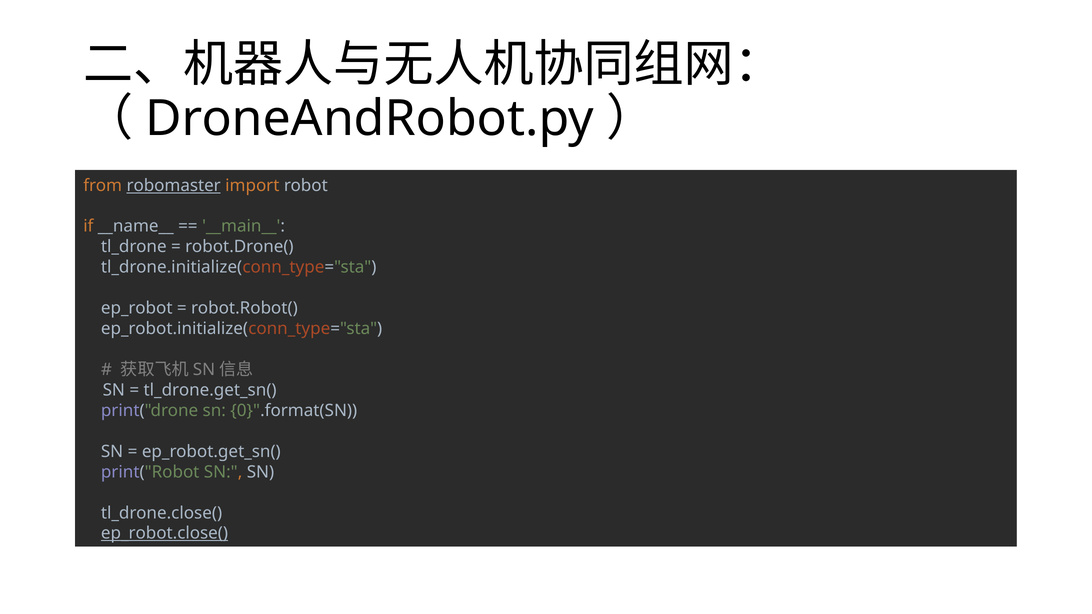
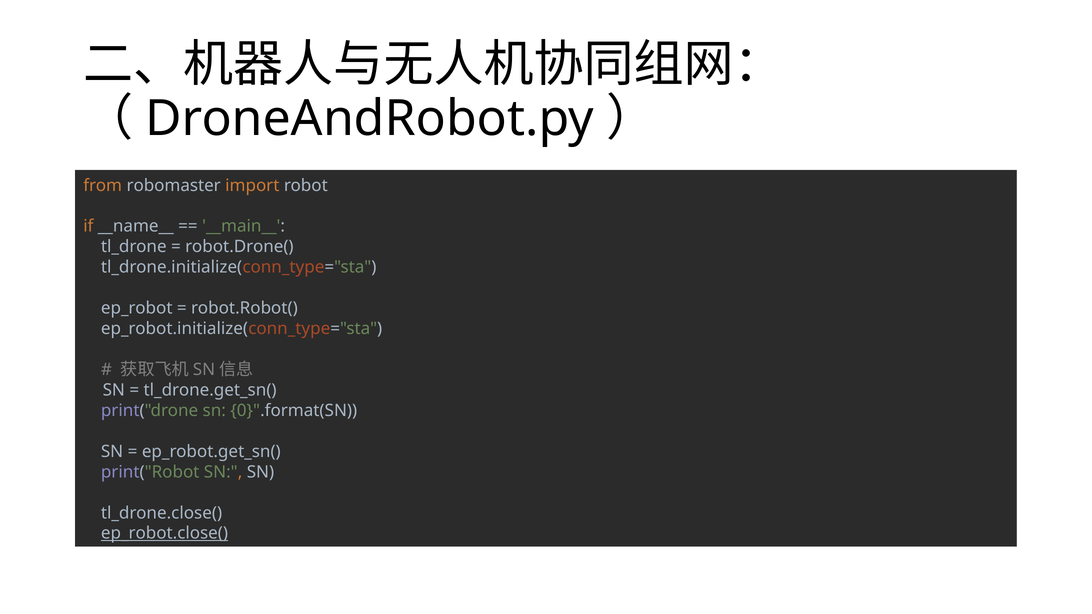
robomaster underline: present -> none
